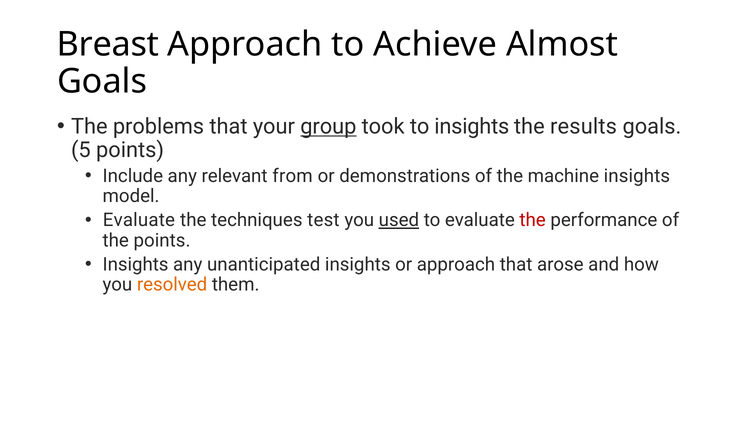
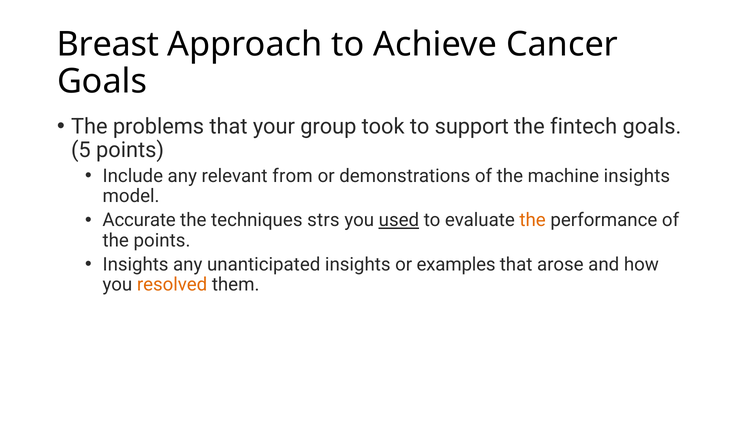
Almost: Almost -> Cancer
group underline: present -> none
to insights: insights -> support
results: results -> fintech
Evaluate at (139, 220): Evaluate -> Accurate
test: test -> strs
the at (533, 220) colour: red -> orange
or approach: approach -> examples
